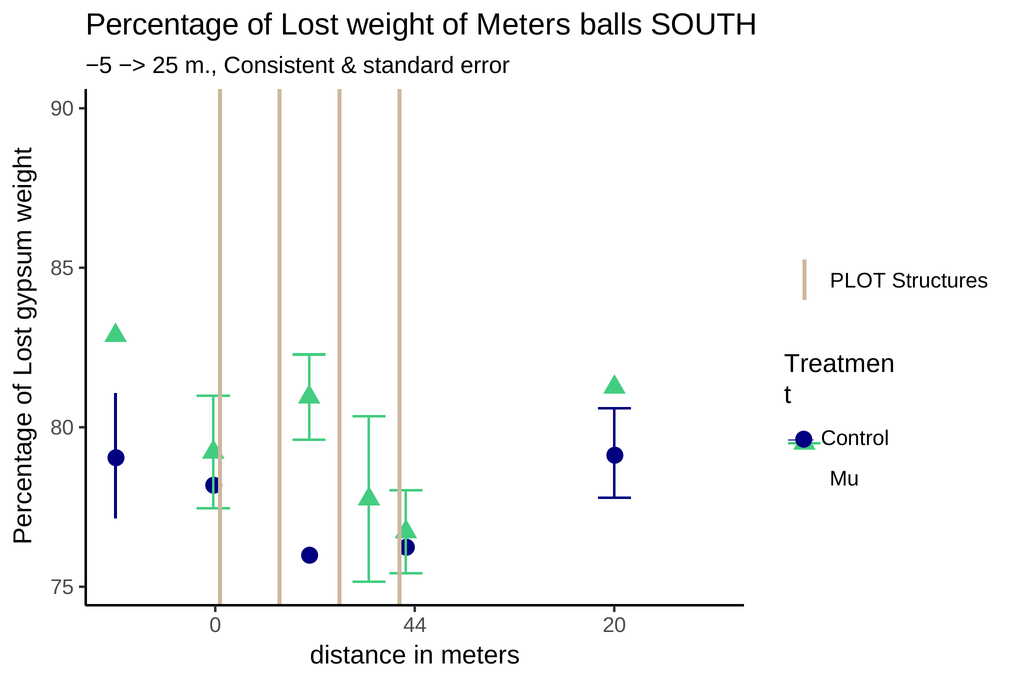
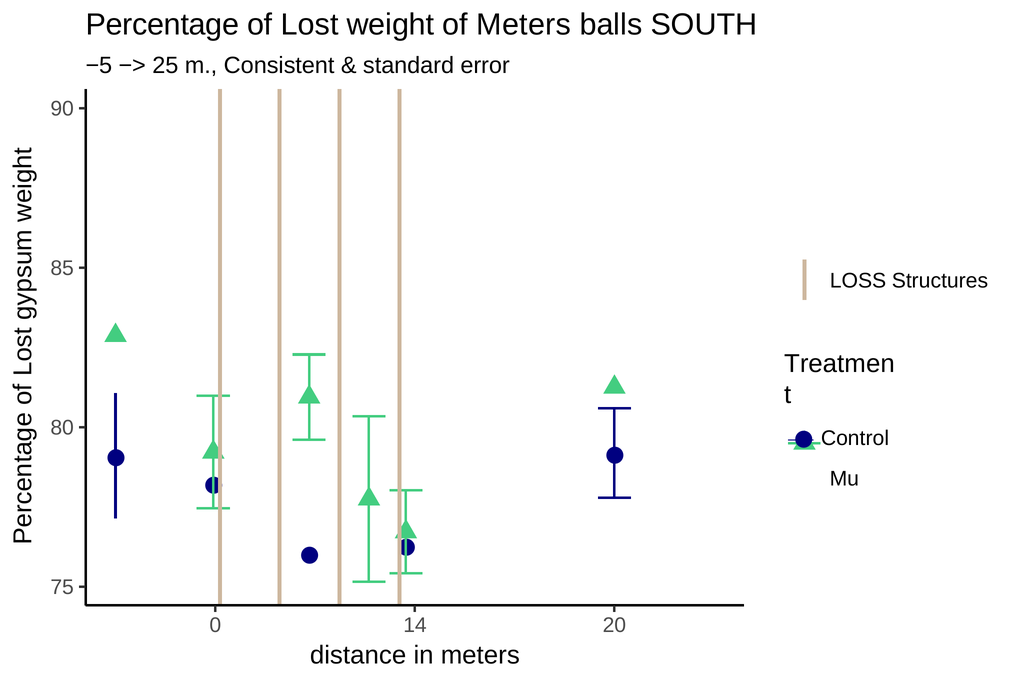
PLOT: PLOT -> LOSS
44: 44 -> 14
